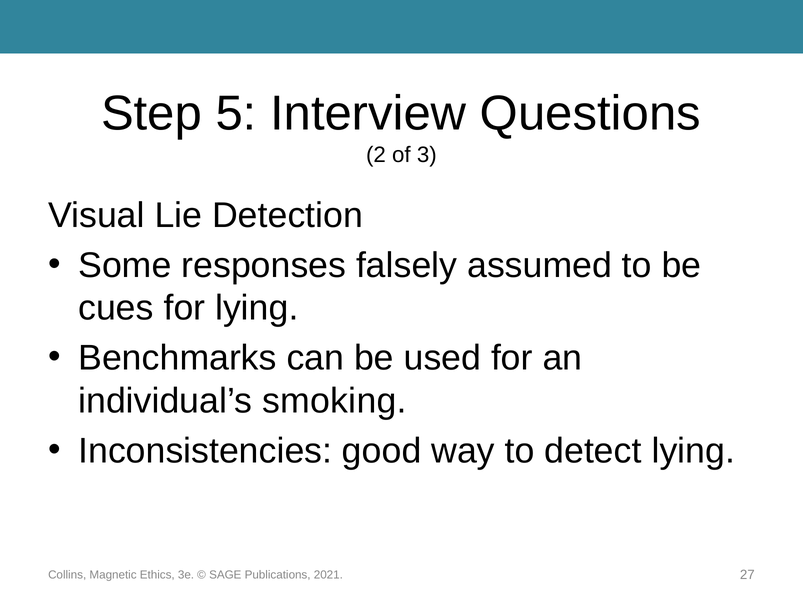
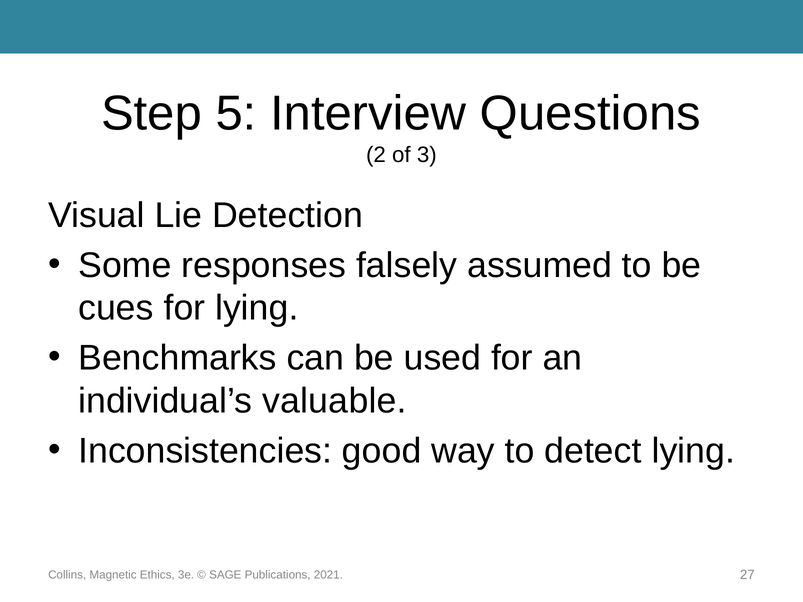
smoking: smoking -> valuable
